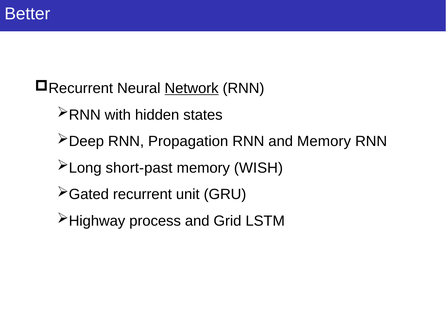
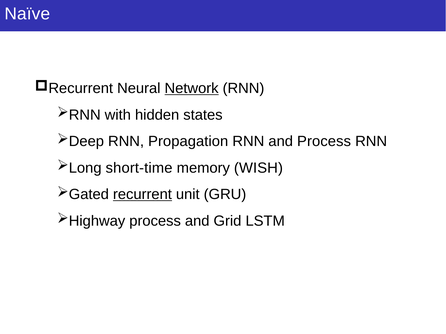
Better: Better -> Naïve
and Memory: Memory -> Process
short-past: short-past -> short-time
recurrent underline: none -> present
